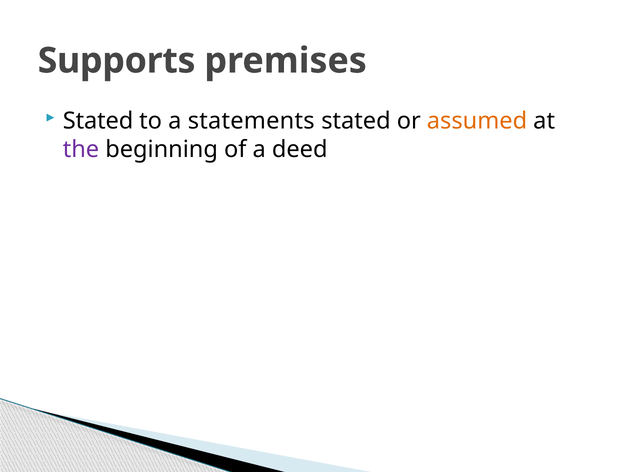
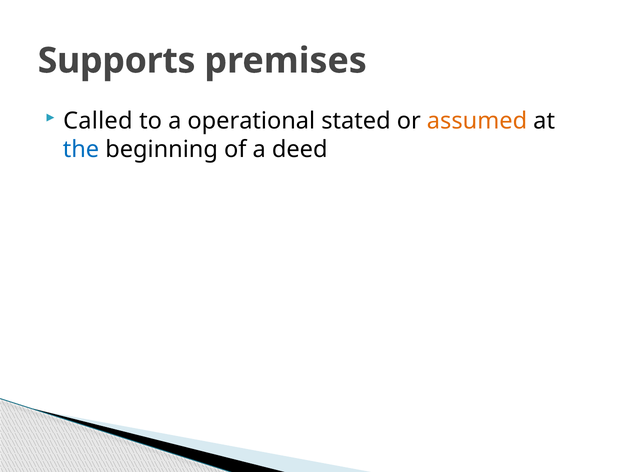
Stated at (98, 121): Stated -> Called
statements: statements -> operational
the colour: purple -> blue
